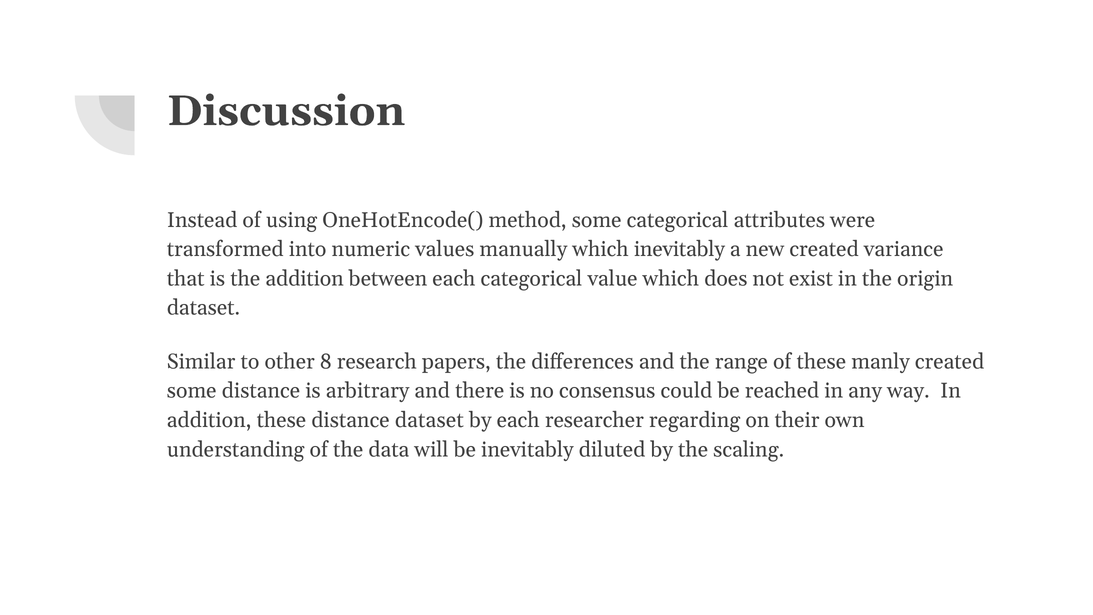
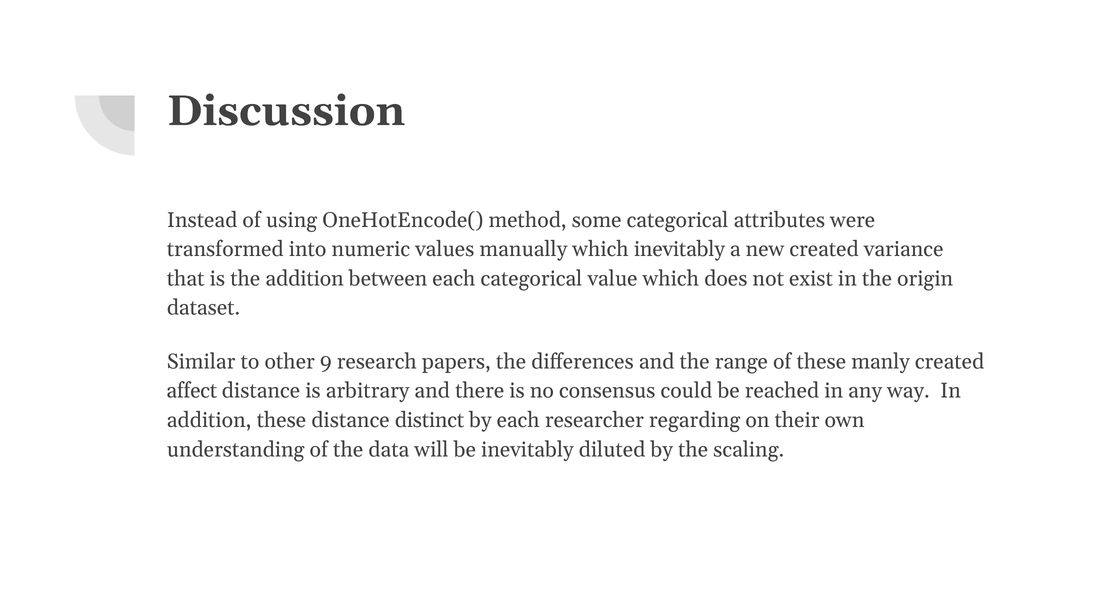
8: 8 -> 9
some at (192, 391): some -> affect
distance dataset: dataset -> distinct
